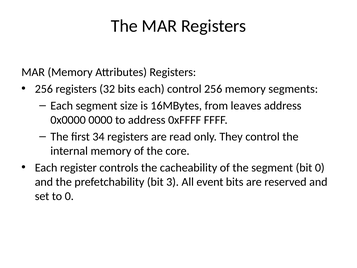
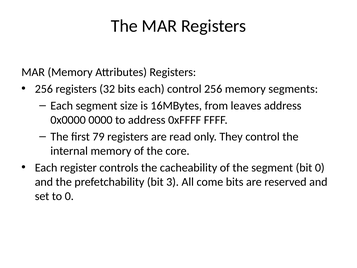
34: 34 -> 79
event: event -> come
